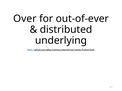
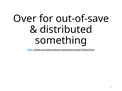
out-of-ever: out-of-ever -> out-of-save
underlying: underlying -> something
